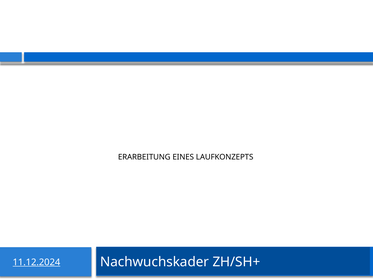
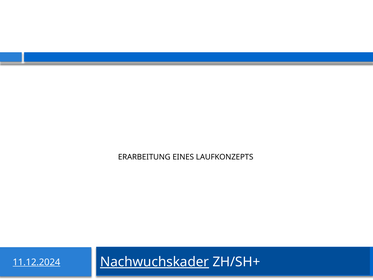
Nachwuchskader underline: none -> present
